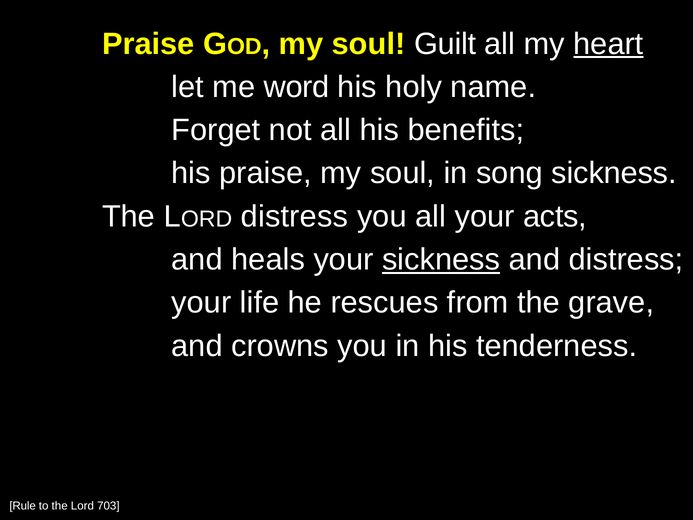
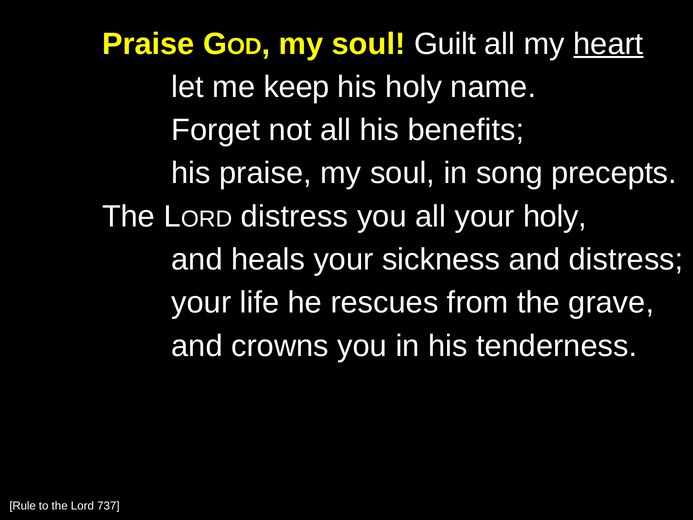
word: word -> keep
song sickness: sickness -> precepts
your acts: acts -> holy
sickness at (441, 260) underline: present -> none
703: 703 -> 737
